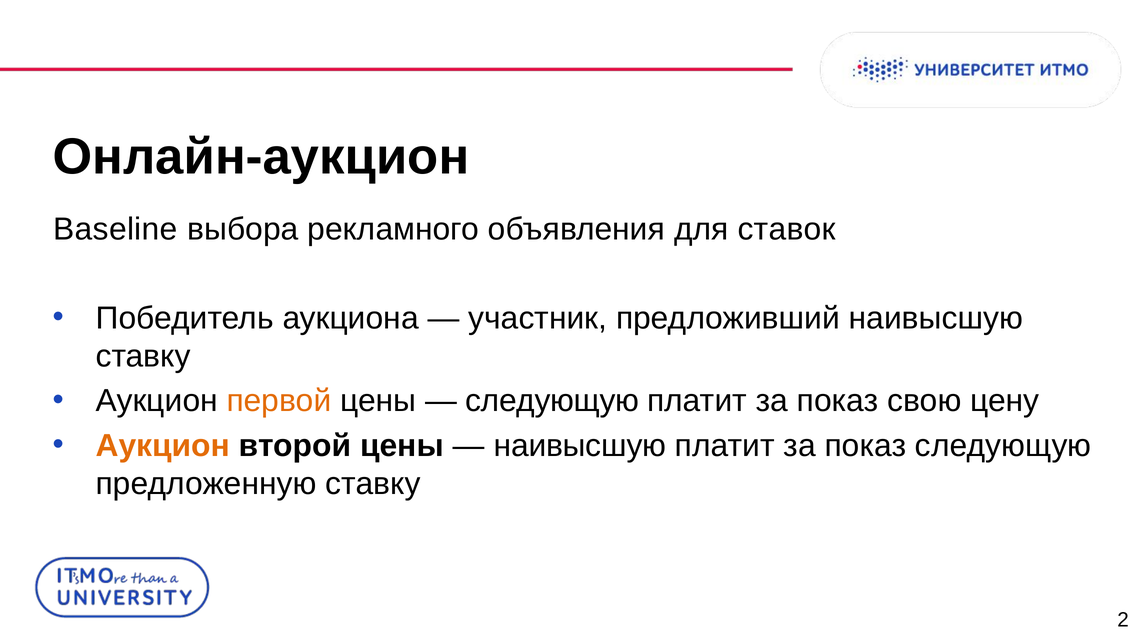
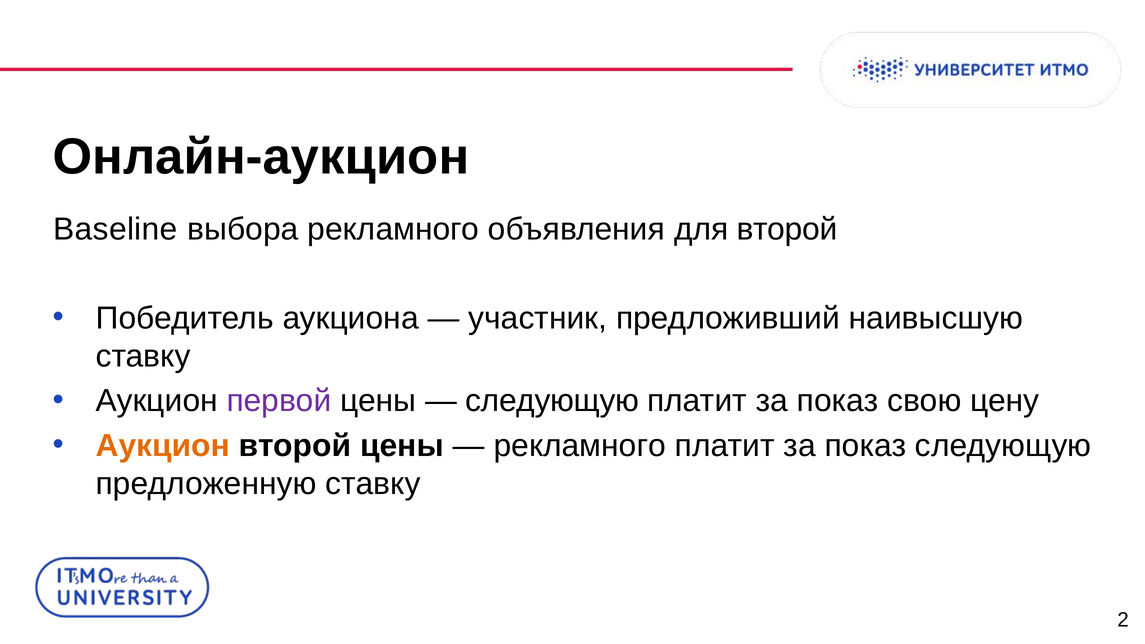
для ставок: ставок -> второй
первой colour: orange -> purple
наивысшую at (580, 446): наивысшую -> рекламного
